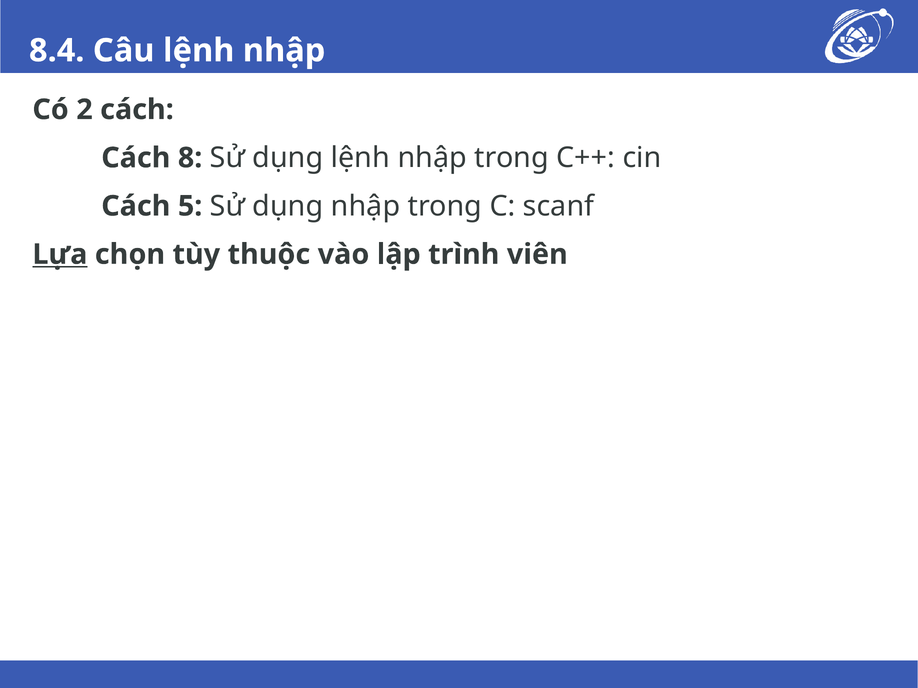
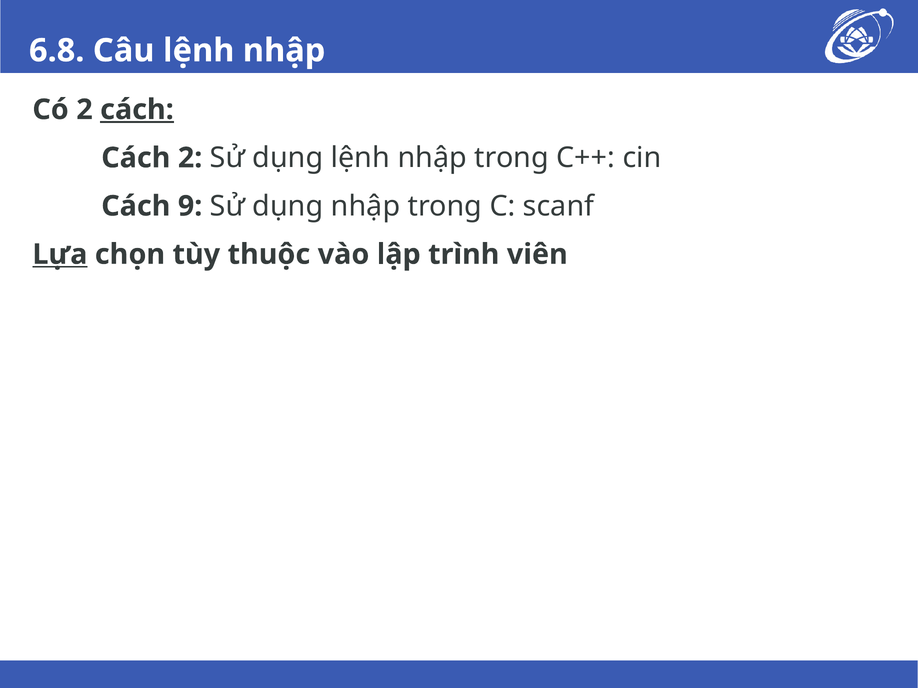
8.4: 8.4 -> 6.8
cách at (137, 110) underline: none -> present
Cách 8: 8 -> 2
5: 5 -> 9
